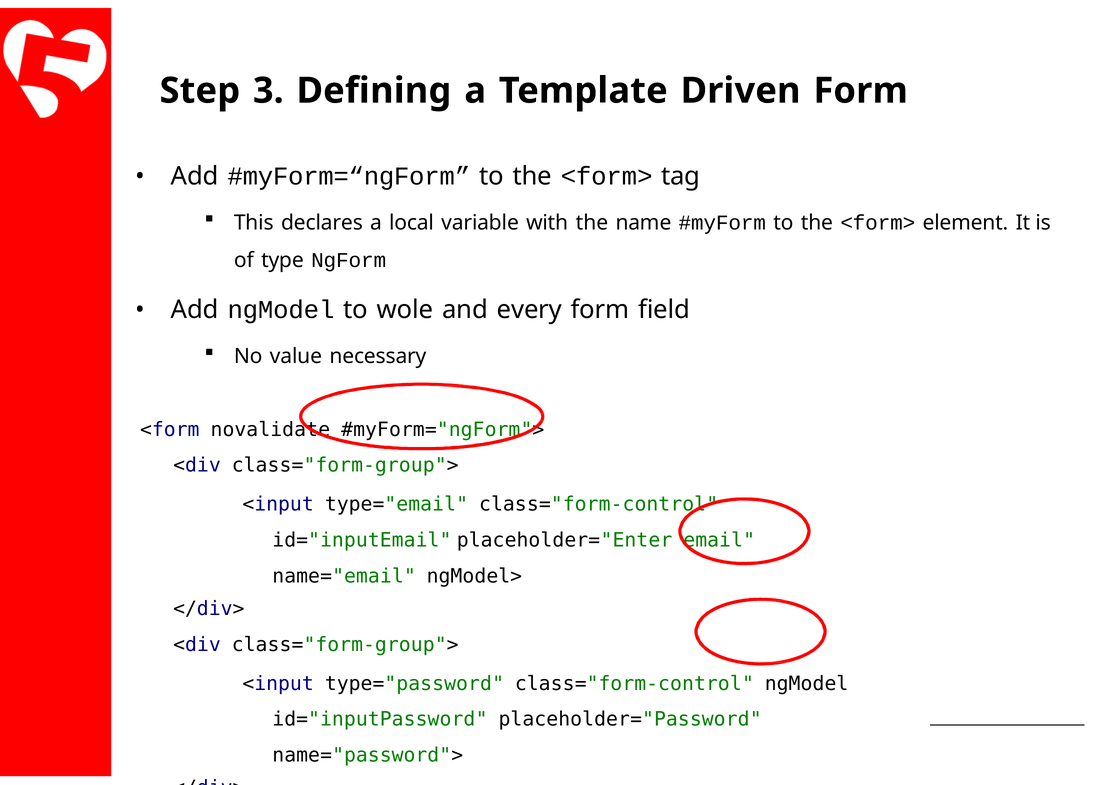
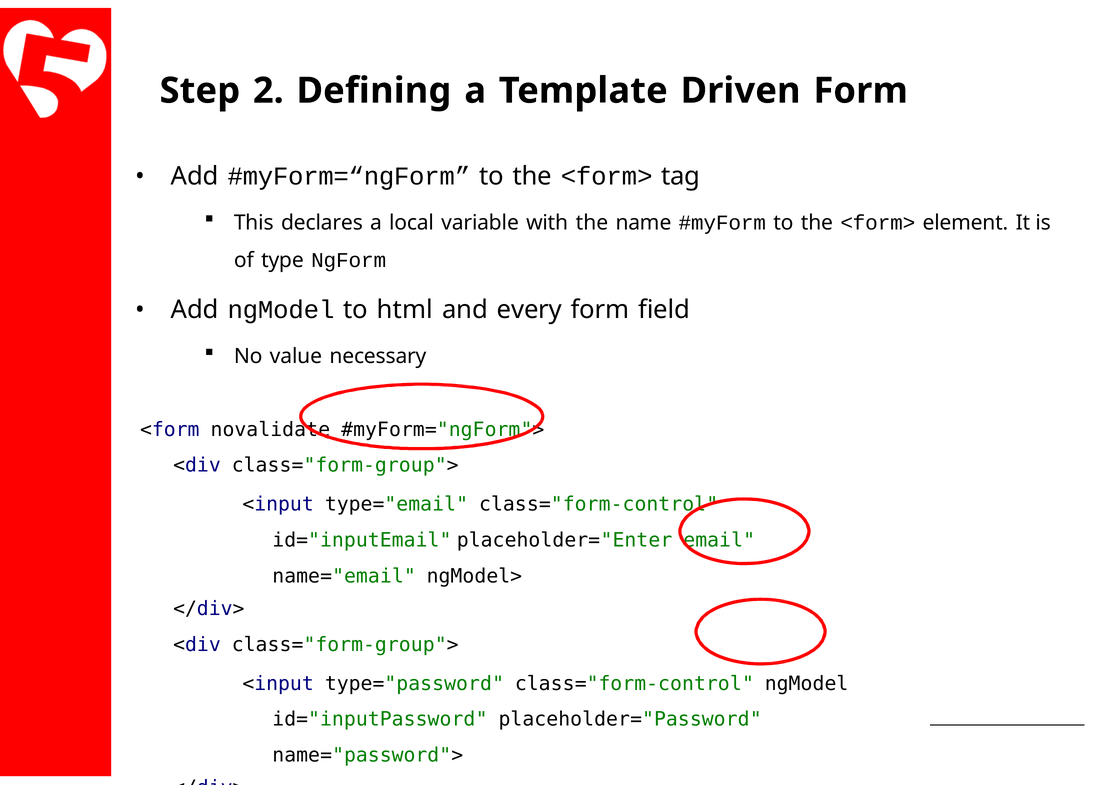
3: 3 -> 2
wole: wole -> html
